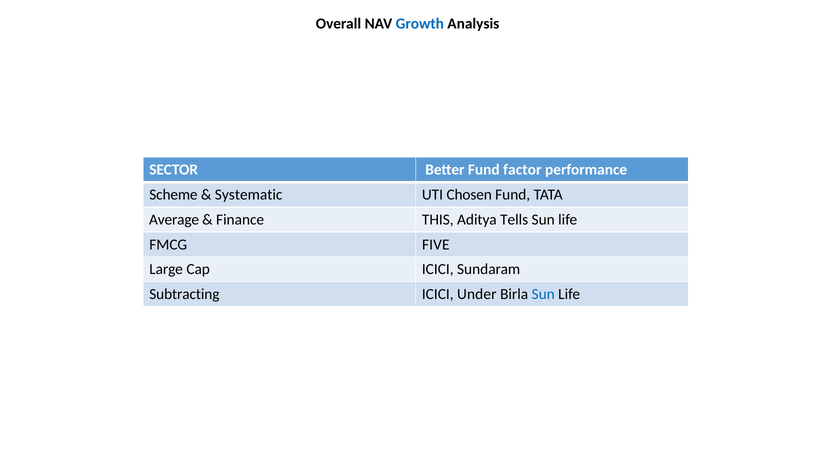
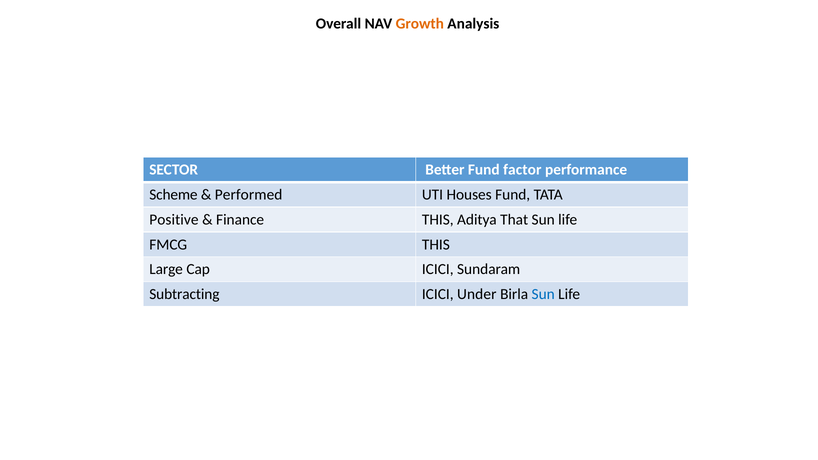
Growth colour: blue -> orange
Systematic: Systematic -> Performed
Chosen: Chosen -> Houses
Average: Average -> Positive
Tells: Tells -> That
FMCG FIVE: FIVE -> THIS
